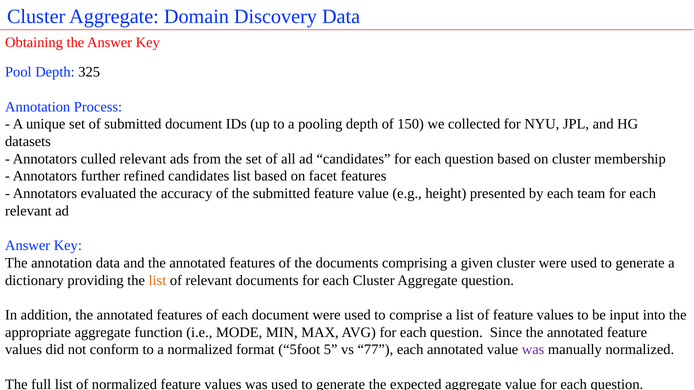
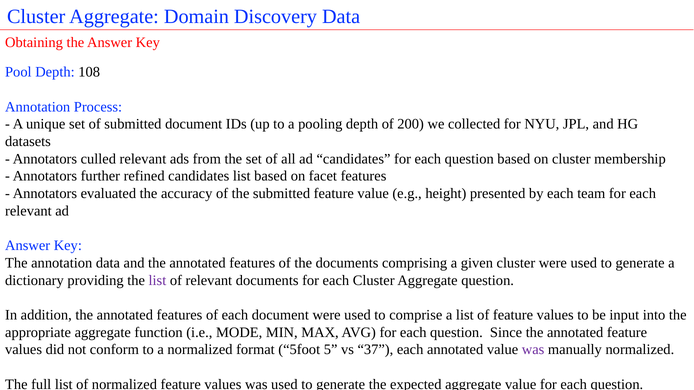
325: 325 -> 108
150: 150 -> 200
list at (157, 281) colour: orange -> purple
77: 77 -> 37
